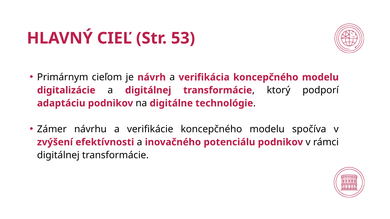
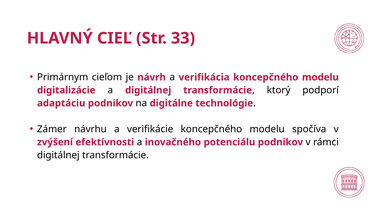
53: 53 -> 33
